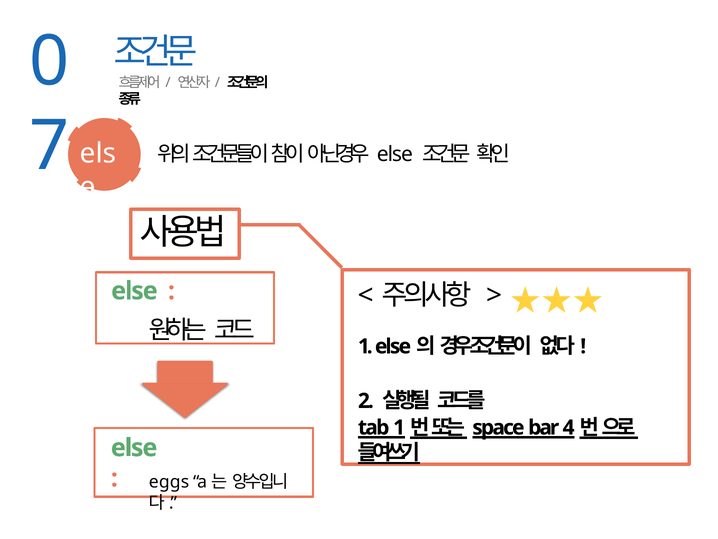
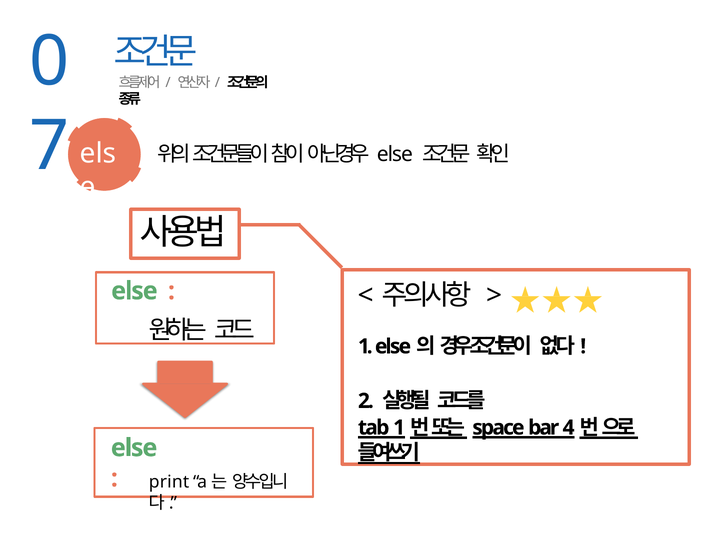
eggs: eggs -> print
